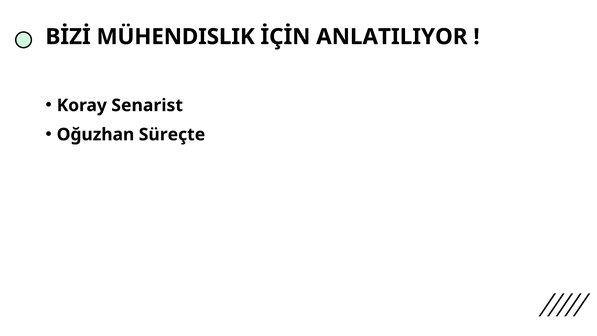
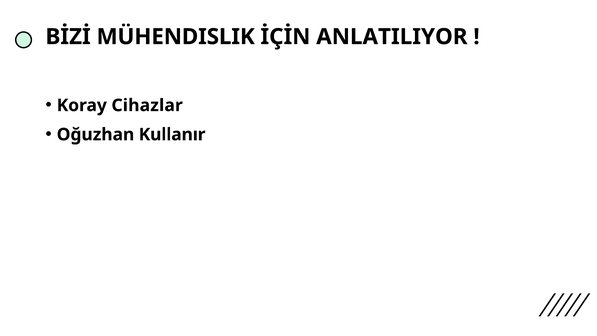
Senarist: Senarist -> Cihazlar
Süreçte: Süreçte -> Kullanır
